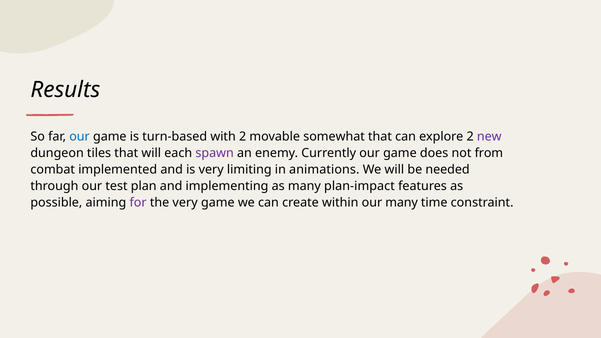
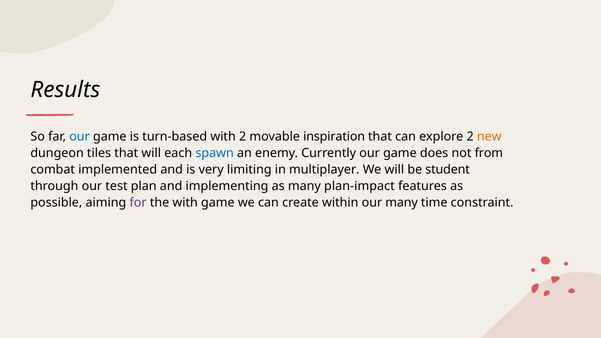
somewhat: somewhat -> inspiration
new colour: purple -> orange
spawn colour: purple -> blue
animations: animations -> multiplayer
needed: needed -> student
the very: very -> with
